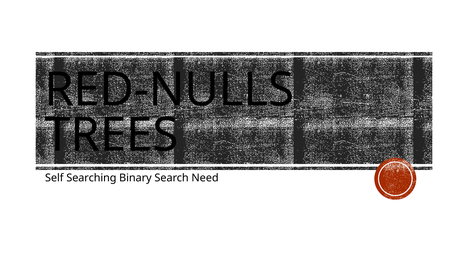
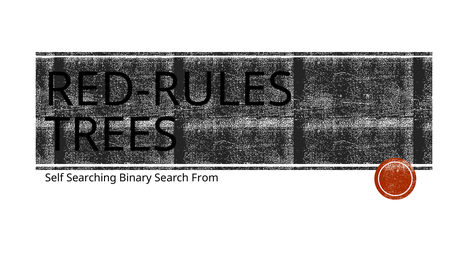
RED-NULLS: RED-NULLS -> RED-RULES
Need: Need -> From
